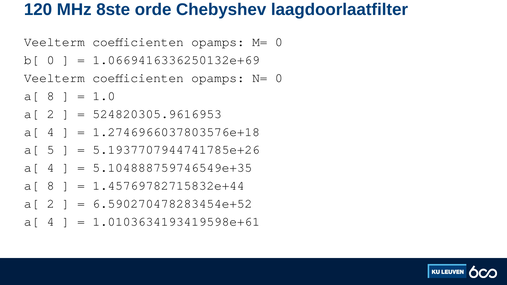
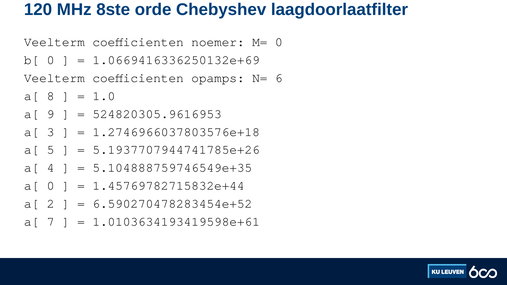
opamps at (218, 42): opamps -> noemer
N= 0: 0 -> 6
2 at (51, 114): 2 -> 9
4 at (51, 132): 4 -> 3
8 at (51, 186): 8 -> 0
4 at (51, 222): 4 -> 7
